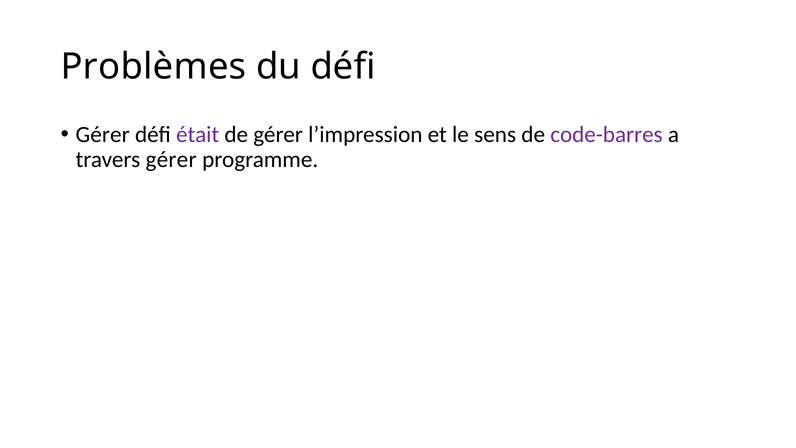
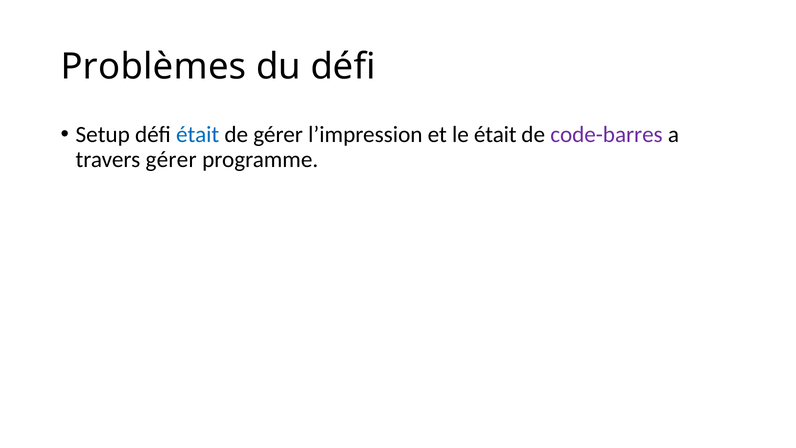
Gérer at (103, 135): Gérer -> Setup
était at (198, 135) colour: purple -> blue
le sens: sens -> était
